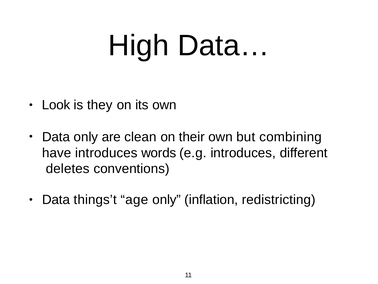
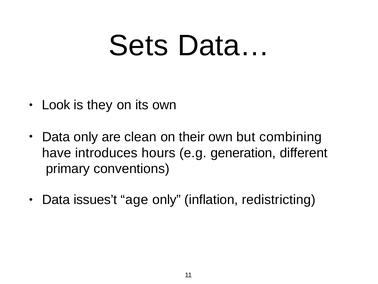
High: High -> Sets
words: words -> hours
e.g introduces: introduces -> generation
deletes: deletes -> primary
things’t: things’t -> issues’t
